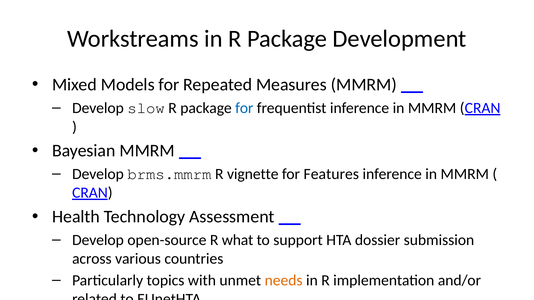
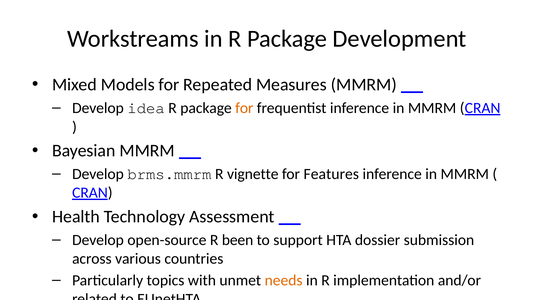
slow: slow -> idea
for at (244, 108) colour: blue -> orange
what: what -> been
